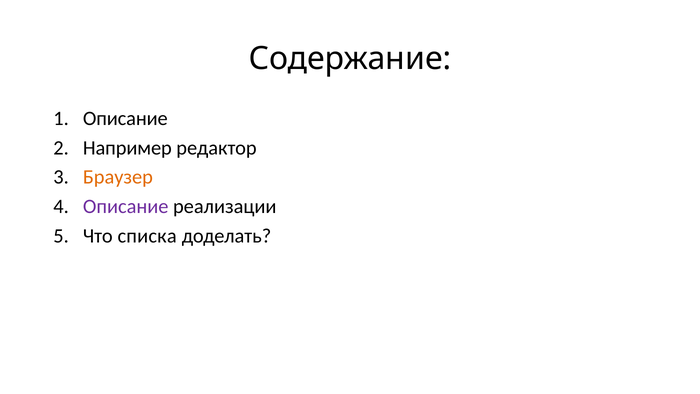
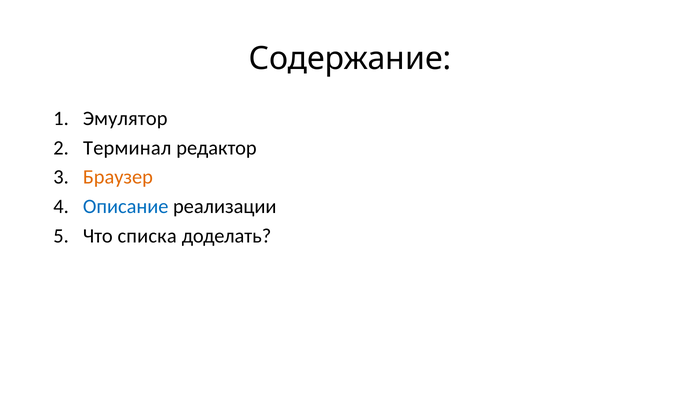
Описание at (125, 118): Описание -> Эмулятор
Например: Например -> Терминал
Описание at (126, 206) colour: purple -> blue
